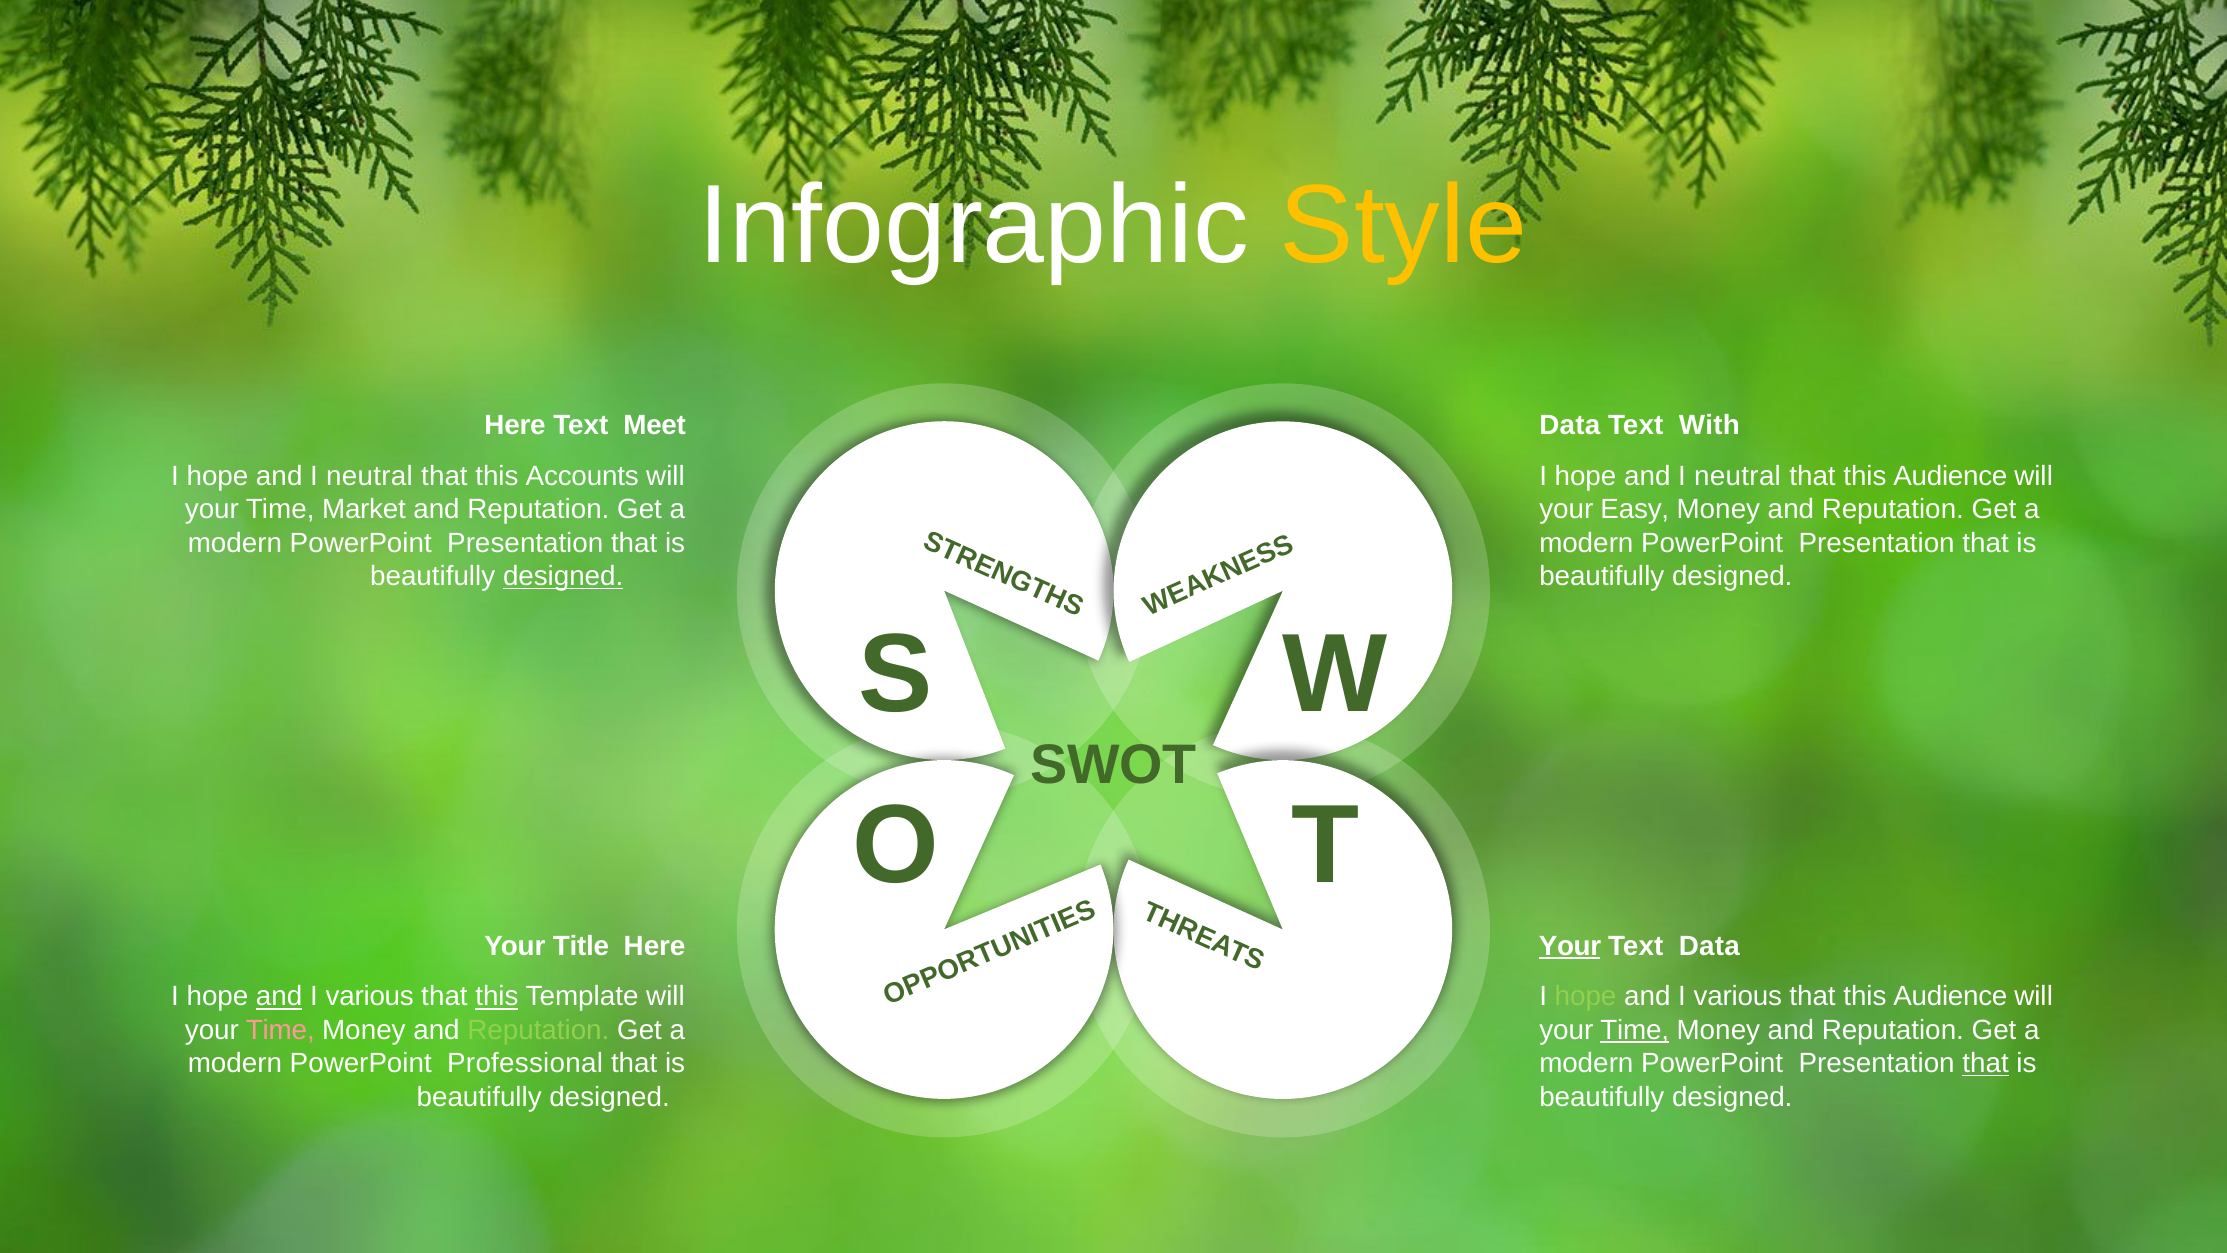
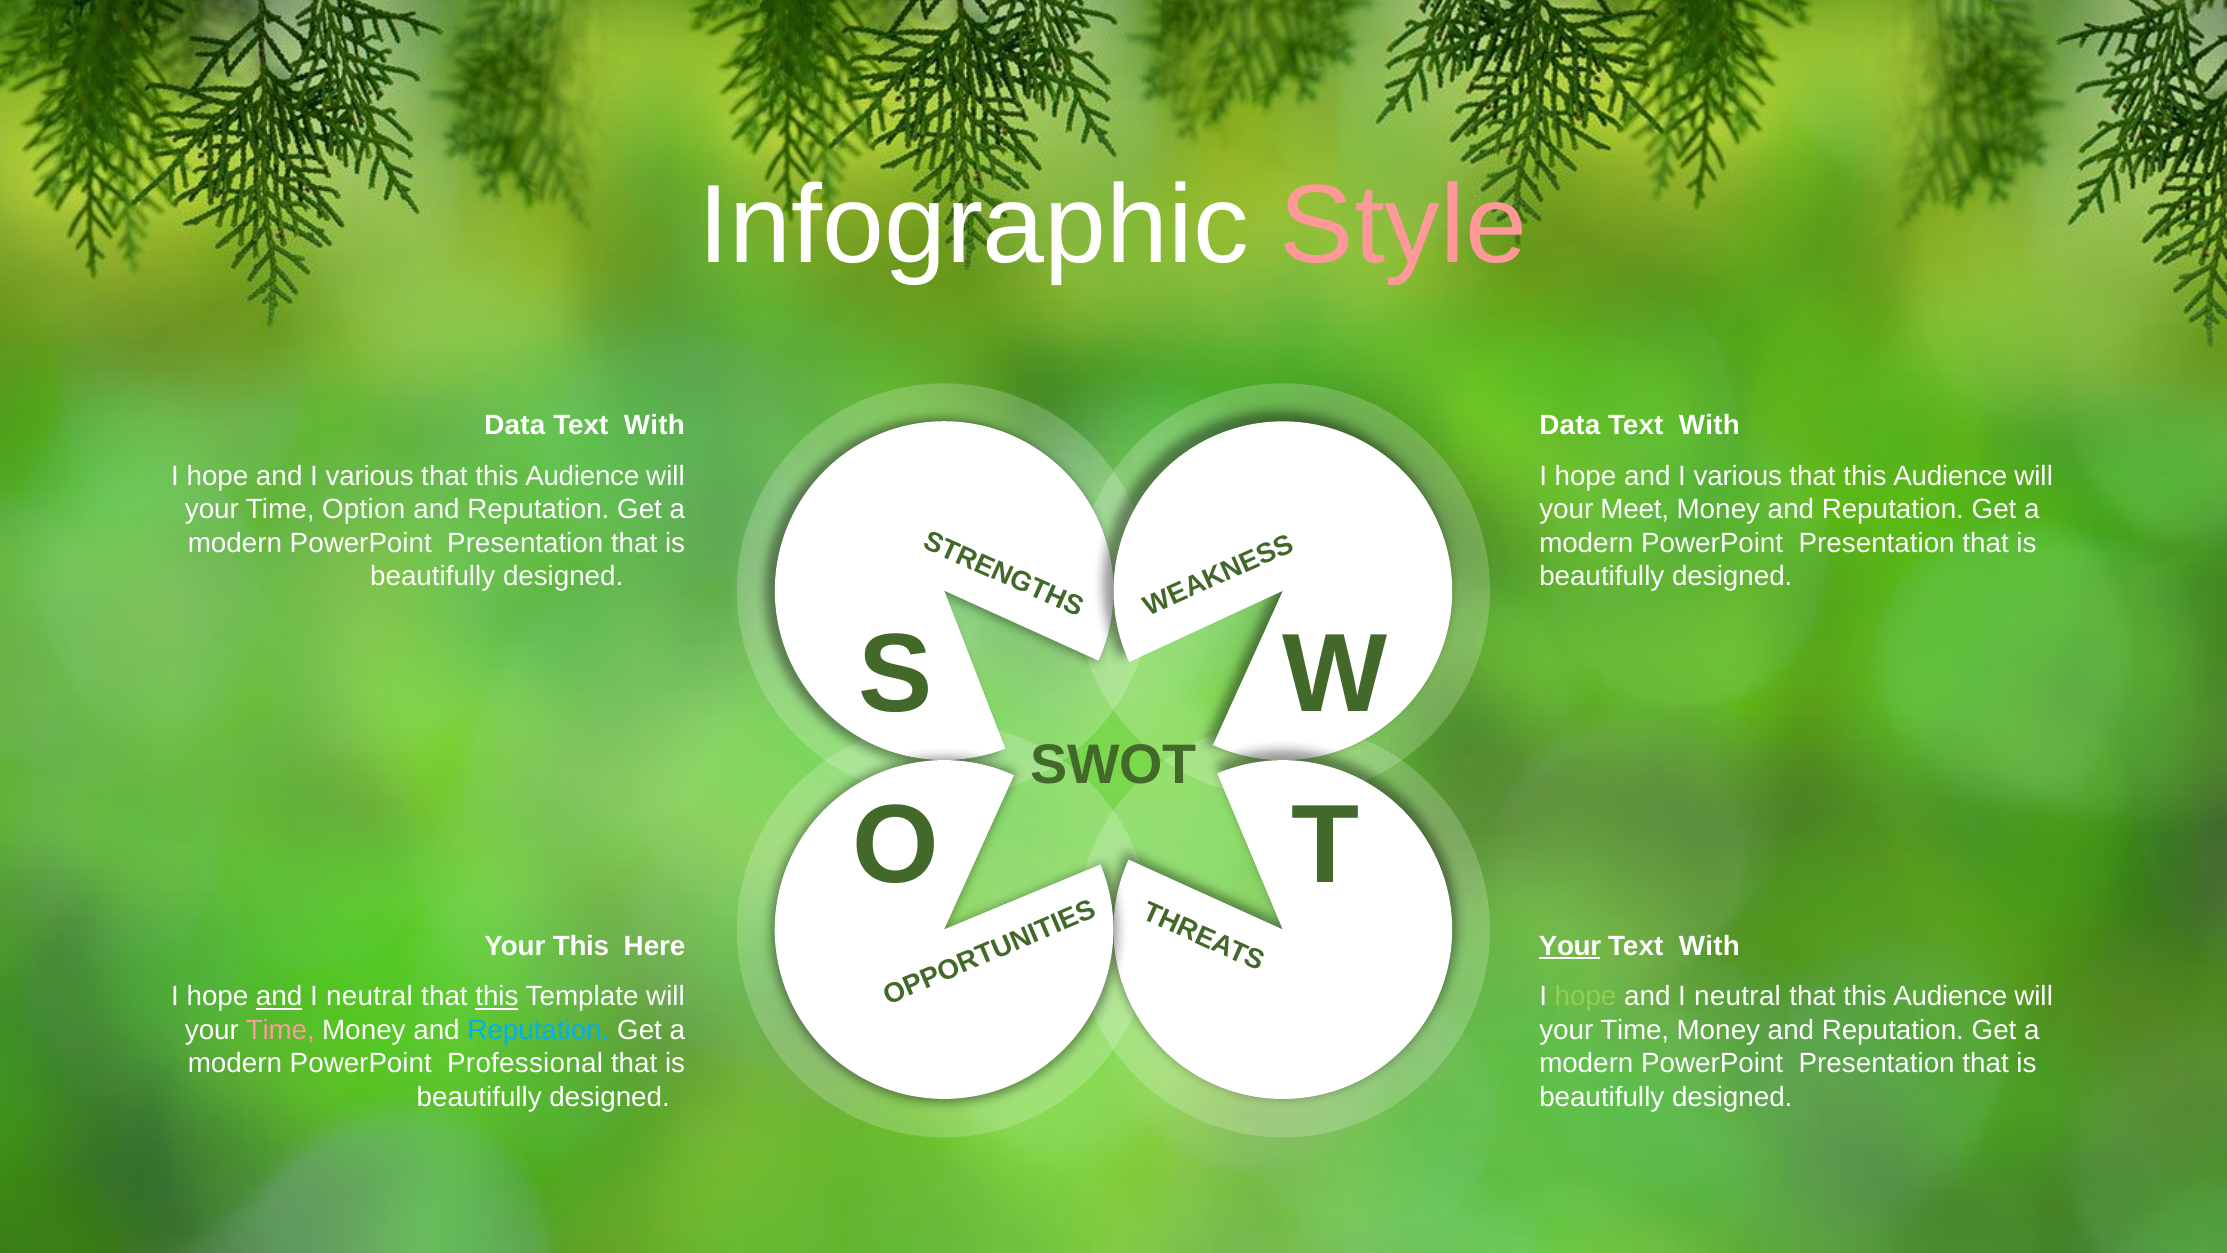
Style colour: yellow -> pink
Here at (515, 426): Here -> Data
Meet at (655, 426): Meet -> With
neutral at (370, 476): neutral -> various
Accounts at (582, 476): Accounts -> Audience
neutral at (1738, 476): neutral -> various
Market: Market -> Option
Easy: Easy -> Meet
designed at (563, 576) underline: present -> none
Your Title: Title -> This
Data at (1709, 946): Data -> With
various at (370, 997): various -> neutral
various at (1738, 997): various -> neutral
Reputation at (538, 1030) colour: light green -> light blue
Time at (1635, 1030) underline: present -> none
that at (1986, 1063) underline: present -> none
